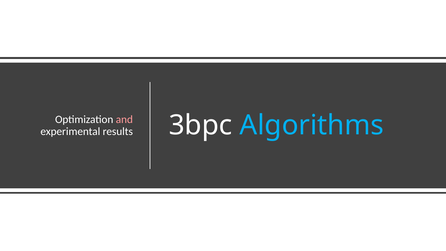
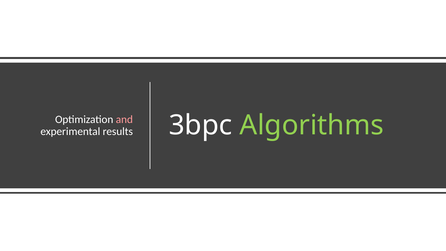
Algorithms colour: light blue -> light green
